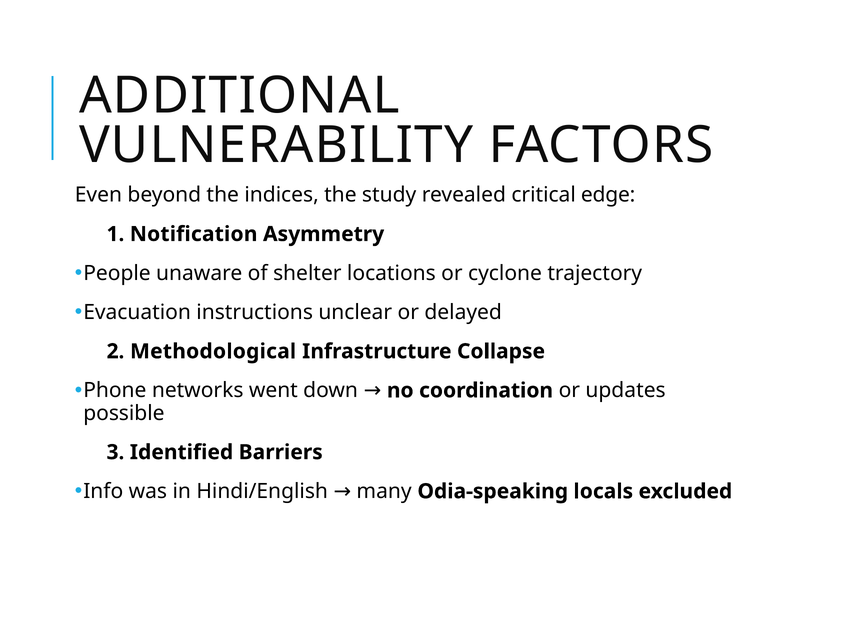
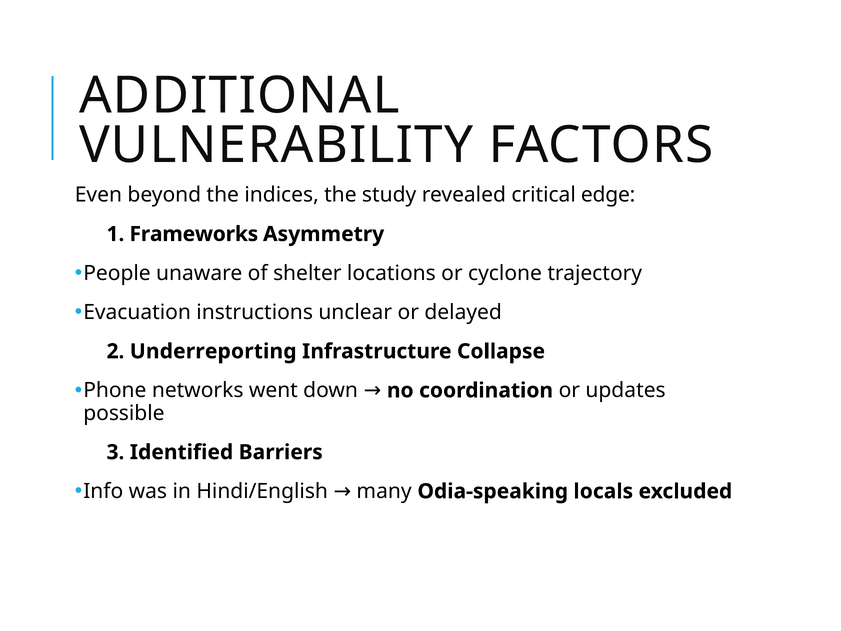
Notification: Notification -> Frameworks
Methodological: Methodological -> Underreporting
